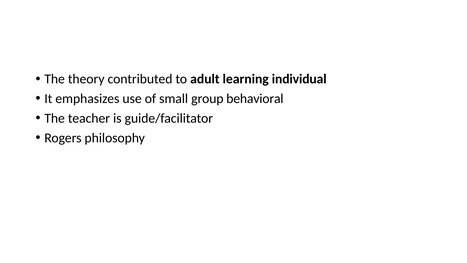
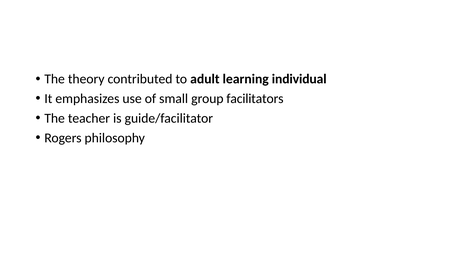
behavioral: behavioral -> facilitators
